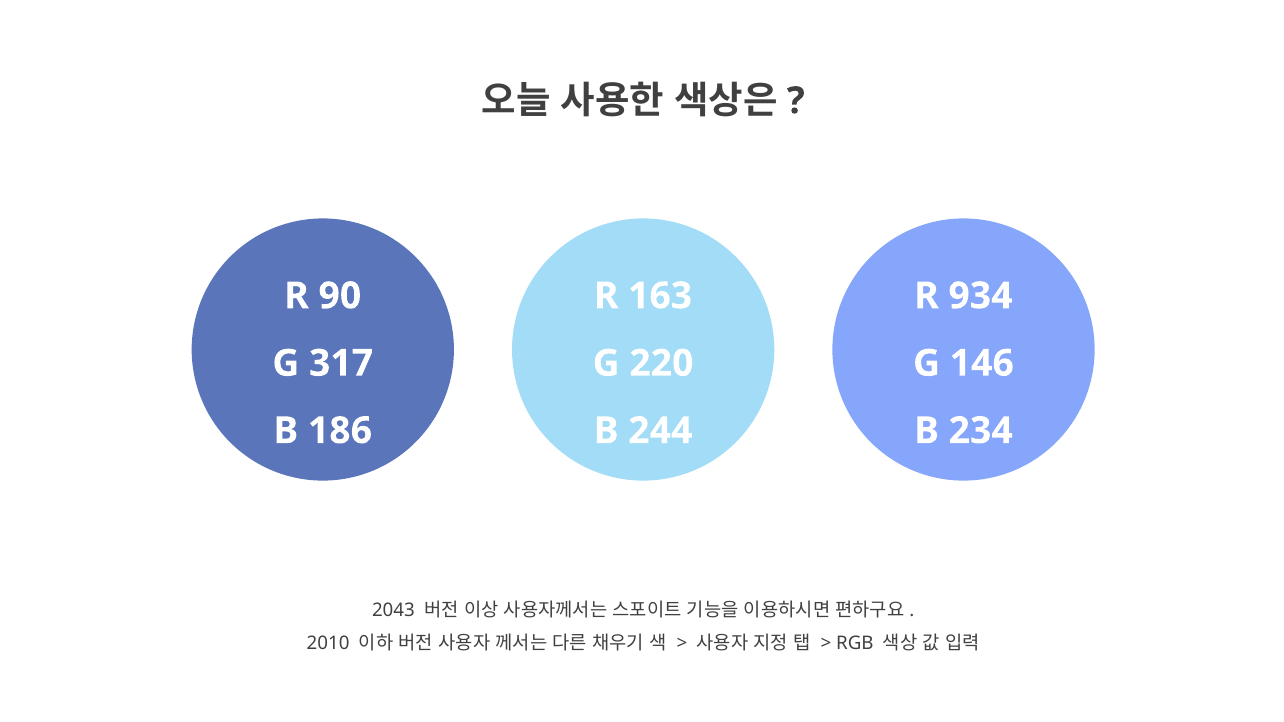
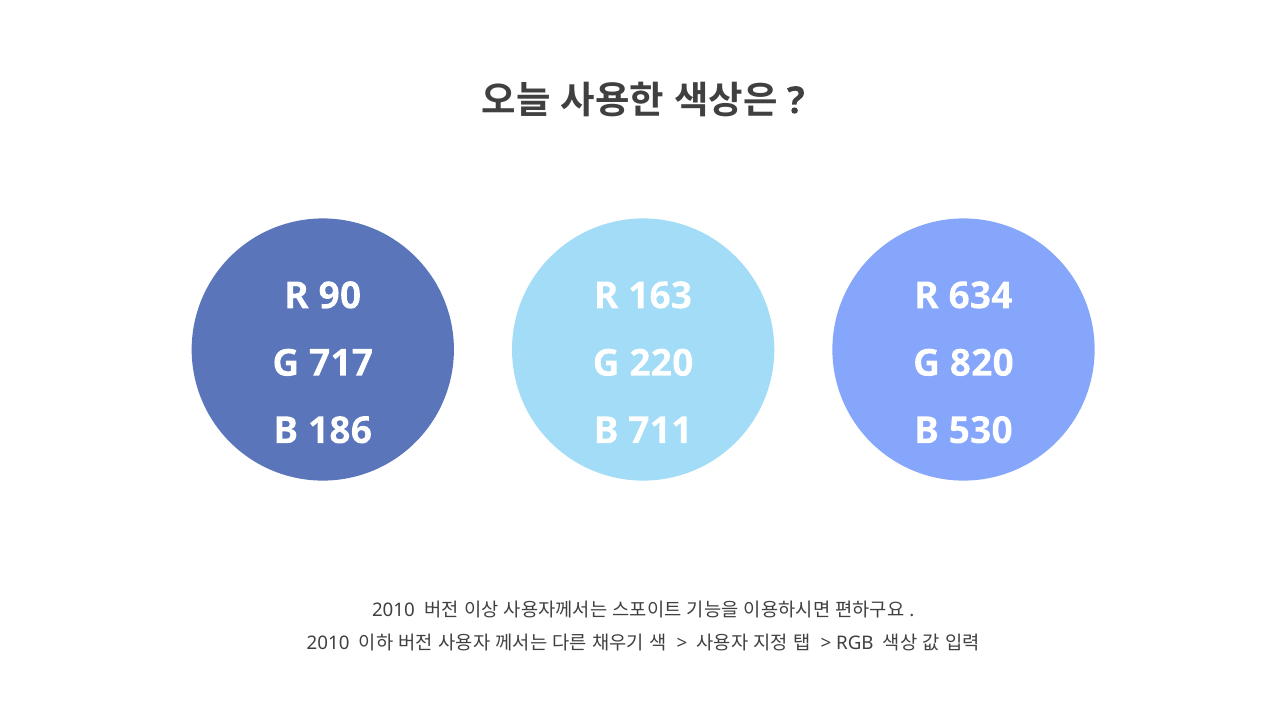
934: 934 -> 634
317: 317 -> 717
146: 146 -> 820
244: 244 -> 711
234: 234 -> 530
2043 at (393, 610): 2043 -> 2010
